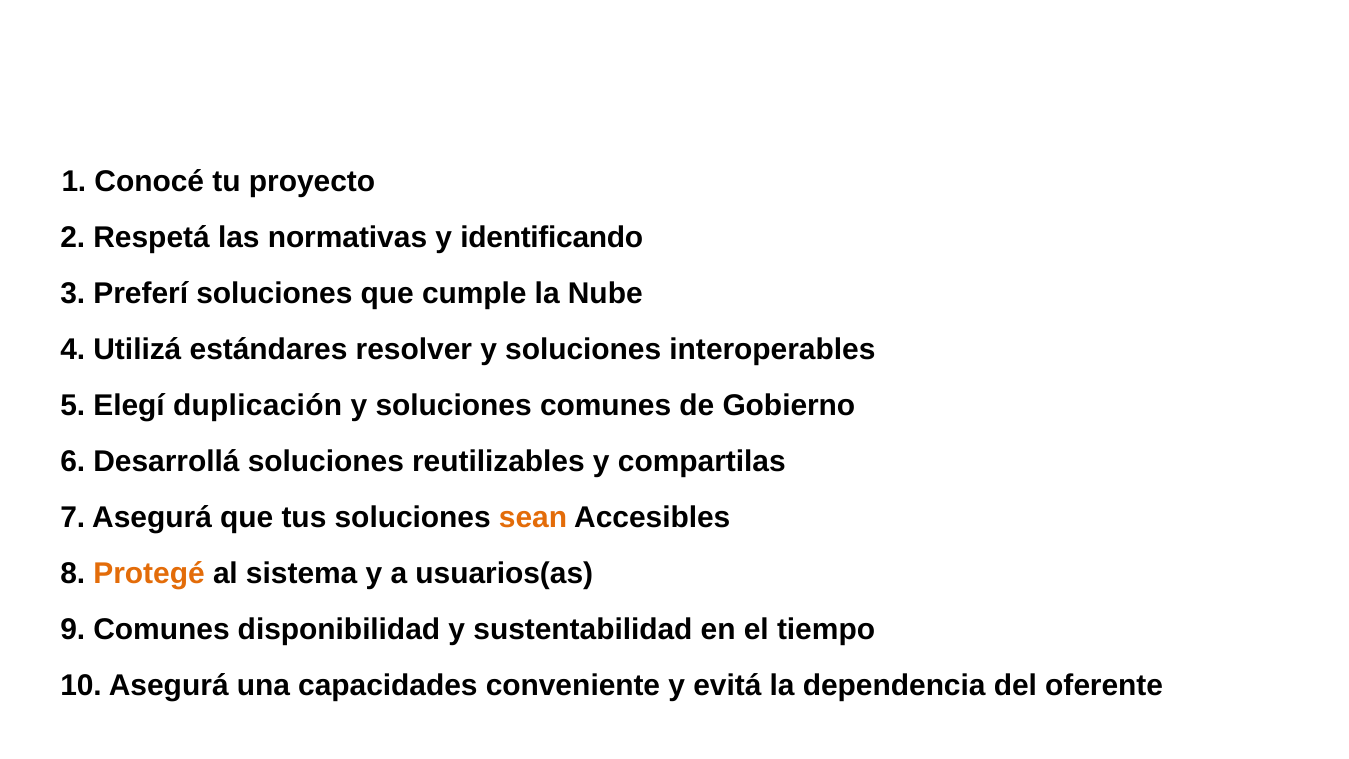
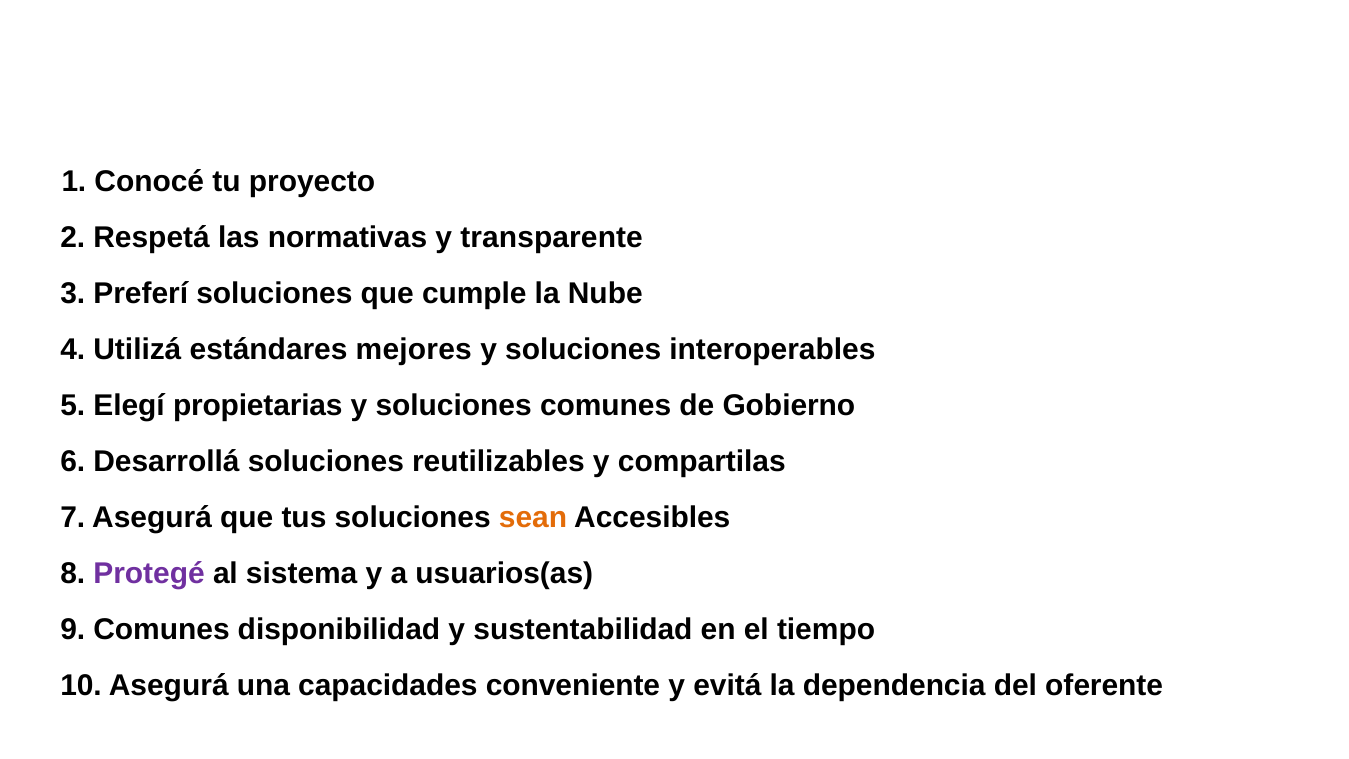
identificando: identificando -> transparente
resolver: resolver -> mejores
duplicación: duplicación -> propietarias
Protegé colour: orange -> purple
